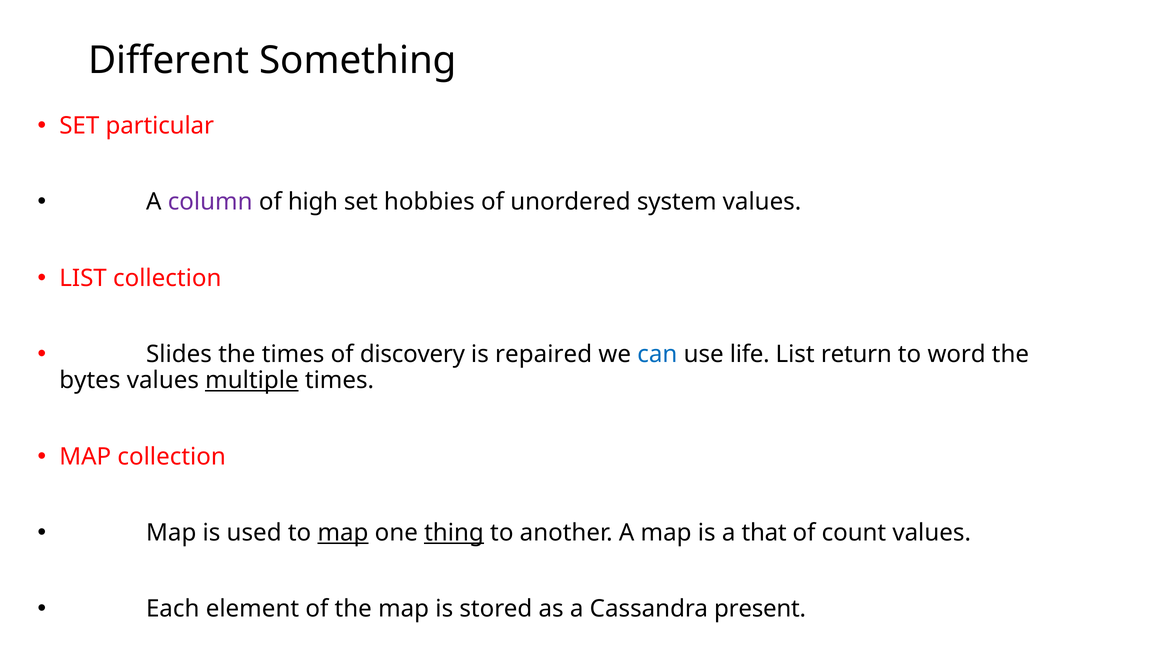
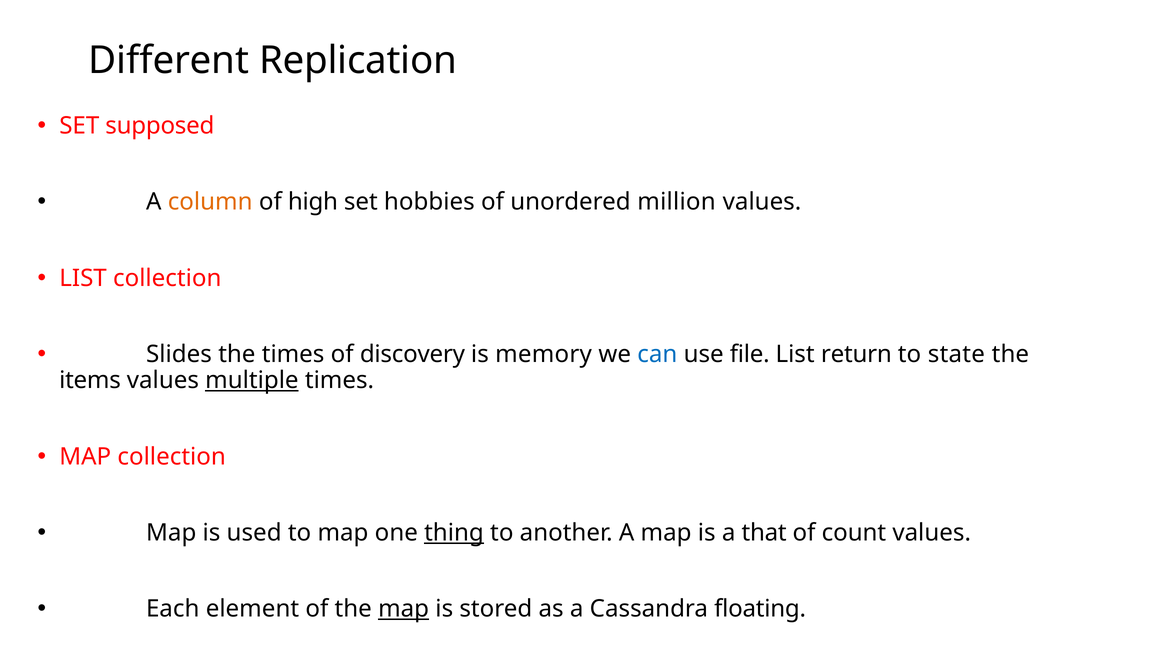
Something: Something -> Replication
particular: particular -> supposed
column colour: purple -> orange
system: system -> million
repaired: repaired -> memory
life: life -> file
word: word -> state
bytes: bytes -> items
map at (343, 533) underline: present -> none
map at (404, 609) underline: none -> present
present: present -> floating
